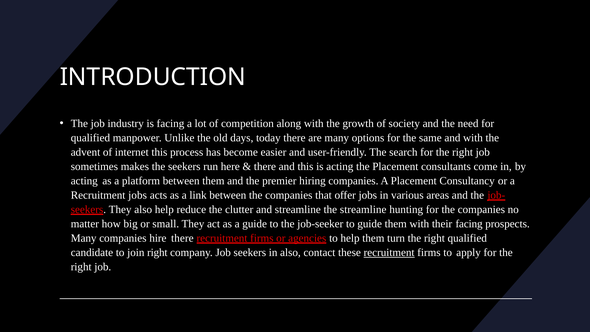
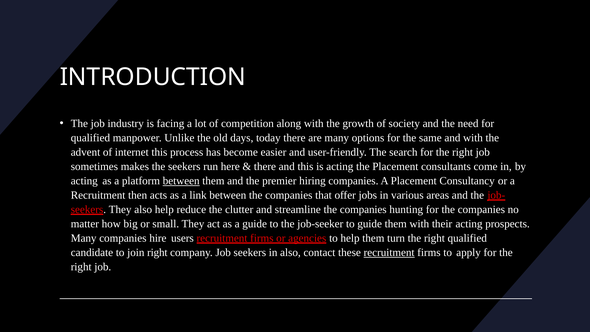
between at (181, 181) underline: none -> present
Recruitment jobs: jobs -> then
streamline the streamline: streamline -> companies
their facing: facing -> acting
hire there: there -> users
